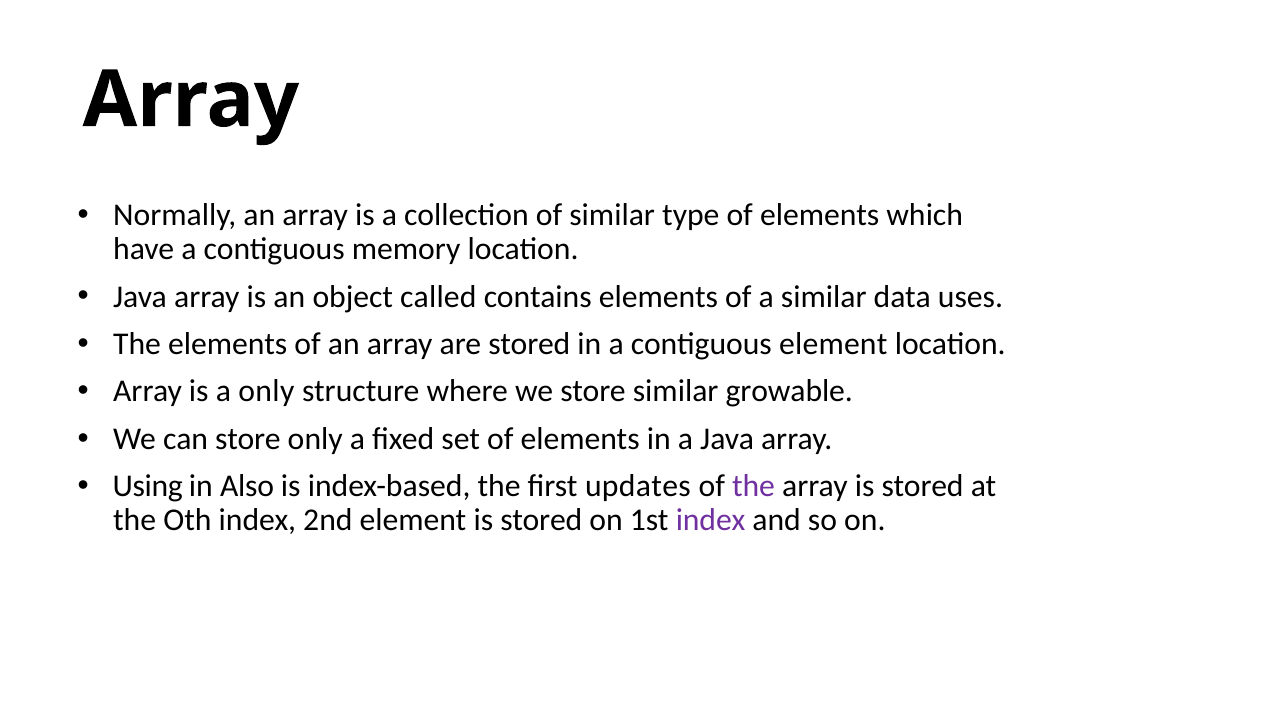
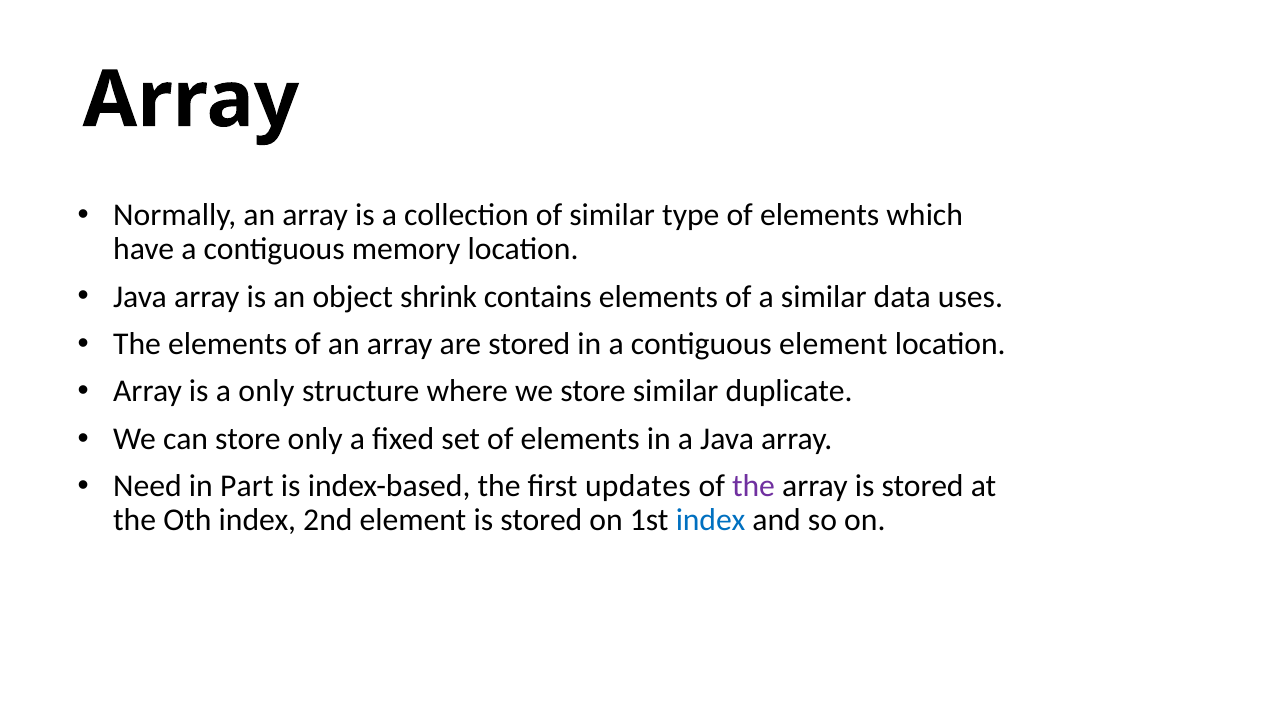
called: called -> shrink
growable: growable -> duplicate
Using: Using -> Need
Also: Also -> Part
index at (711, 521) colour: purple -> blue
